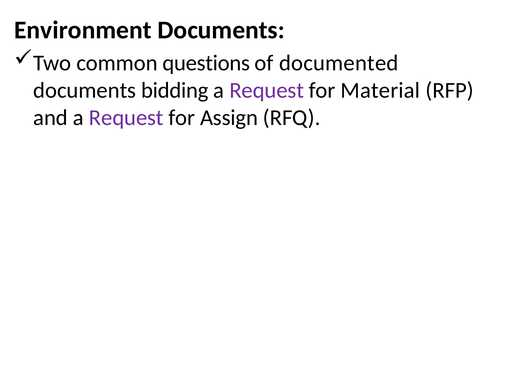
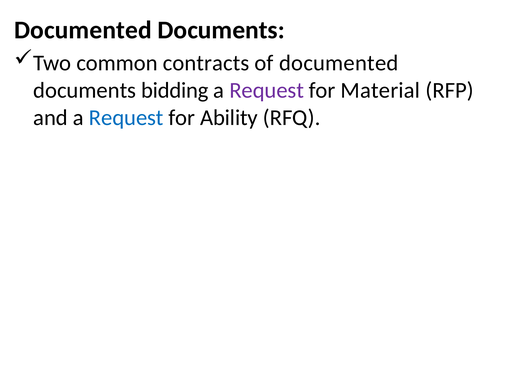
Environment at (83, 30): Environment -> Documented
questions: questions -> contracts
Request at (126, 118) colour: purple -> blue
Assign: Assign -> Ability
